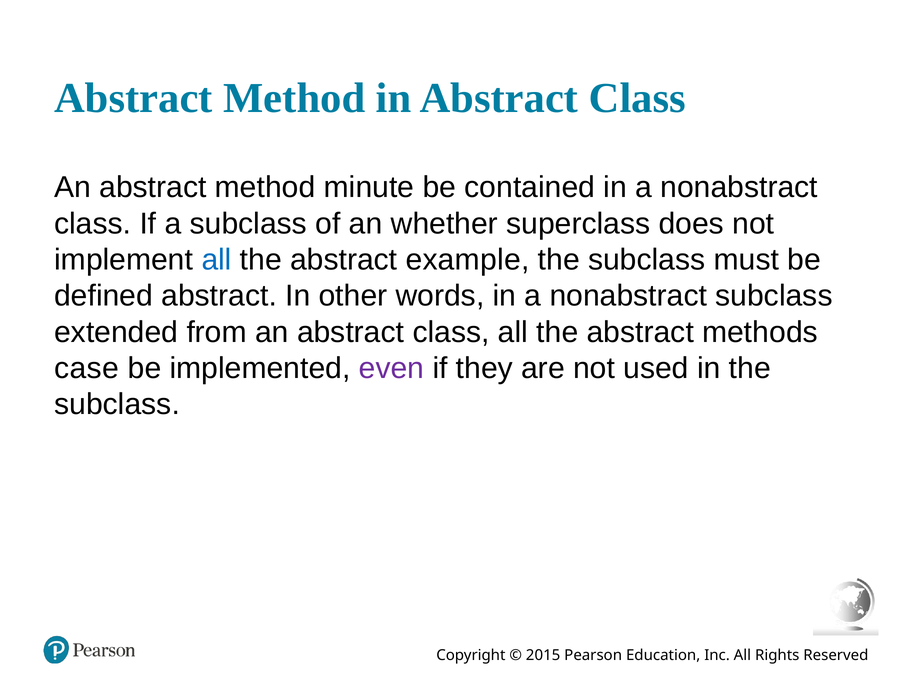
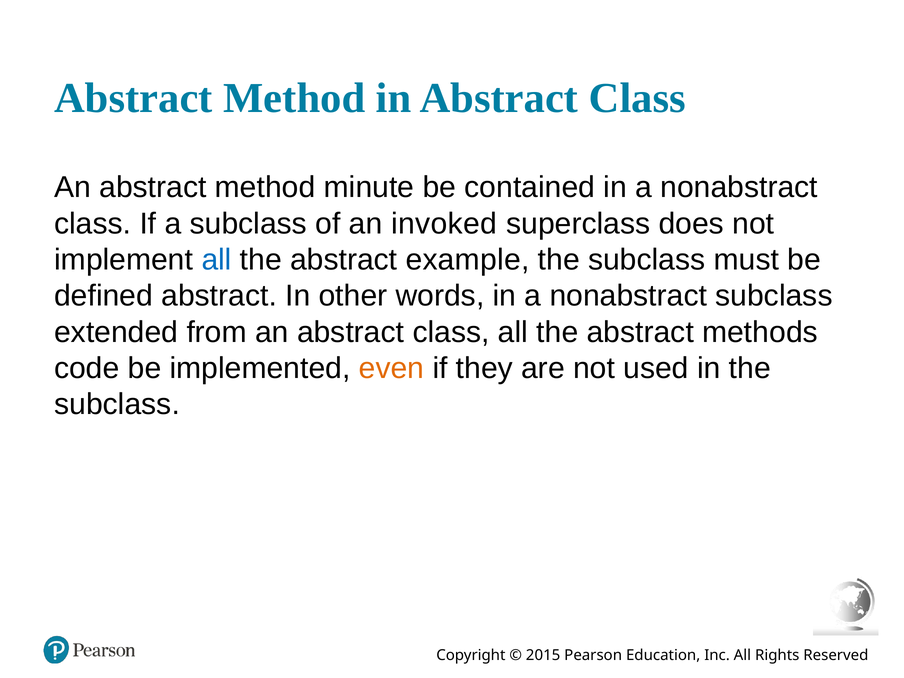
whether: whether -> invoked
case: case -> code
even colour: purple -> orange
